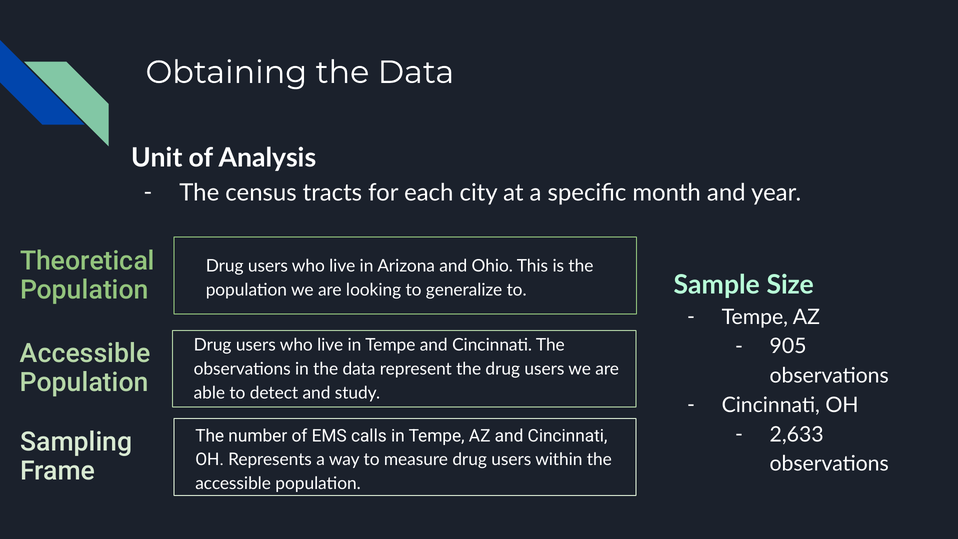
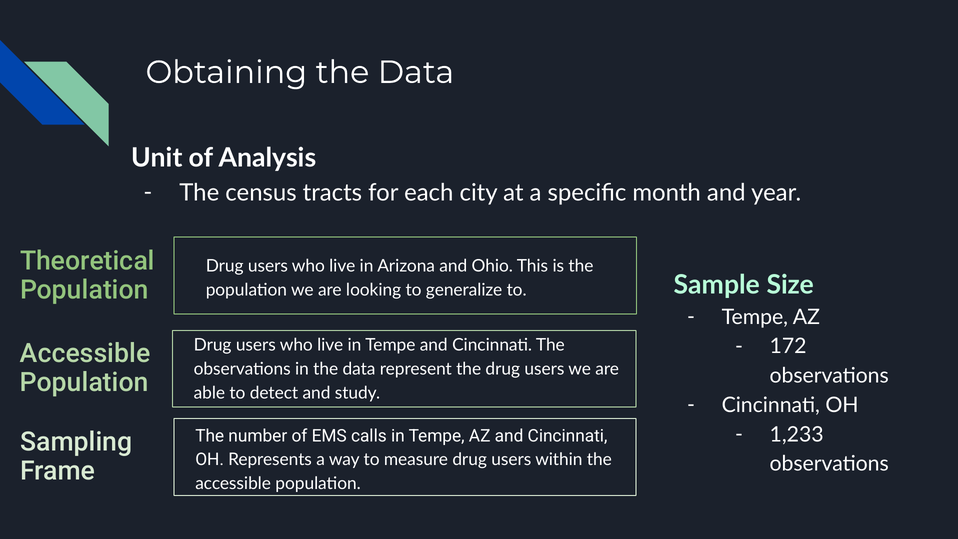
905: 905 -> 172
2,633: 2,633 -> 1,233
